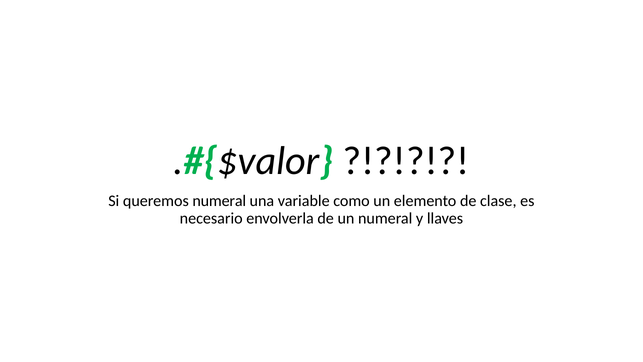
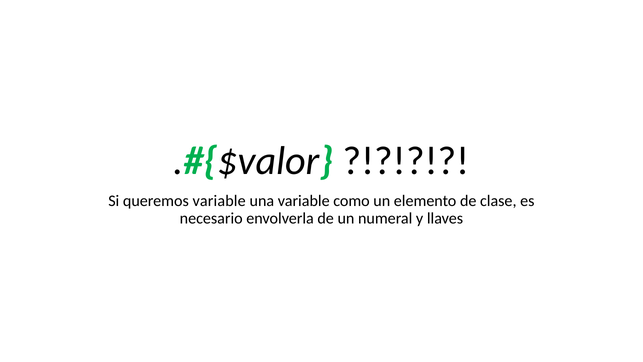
queremos numeral: numeral -> variable
